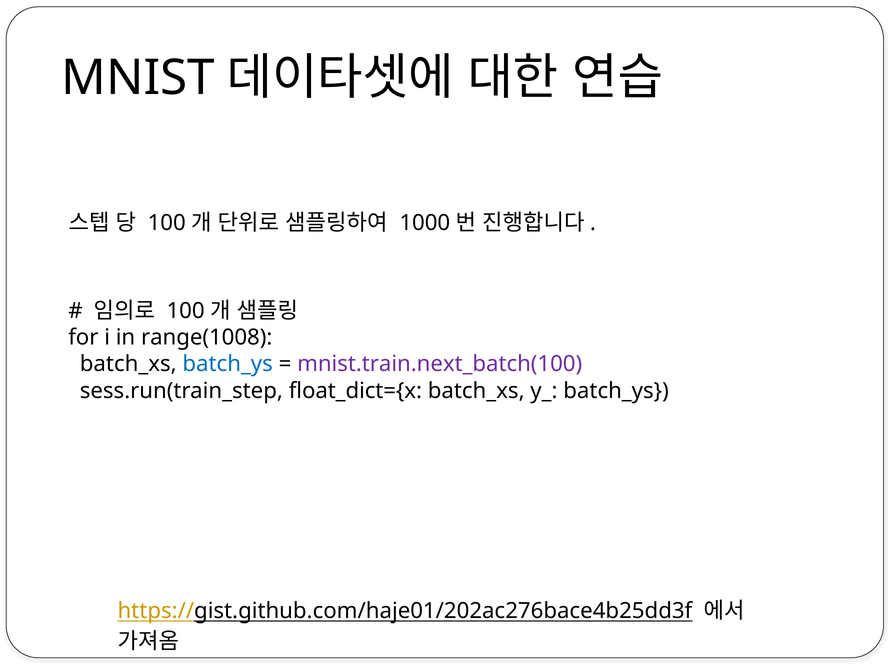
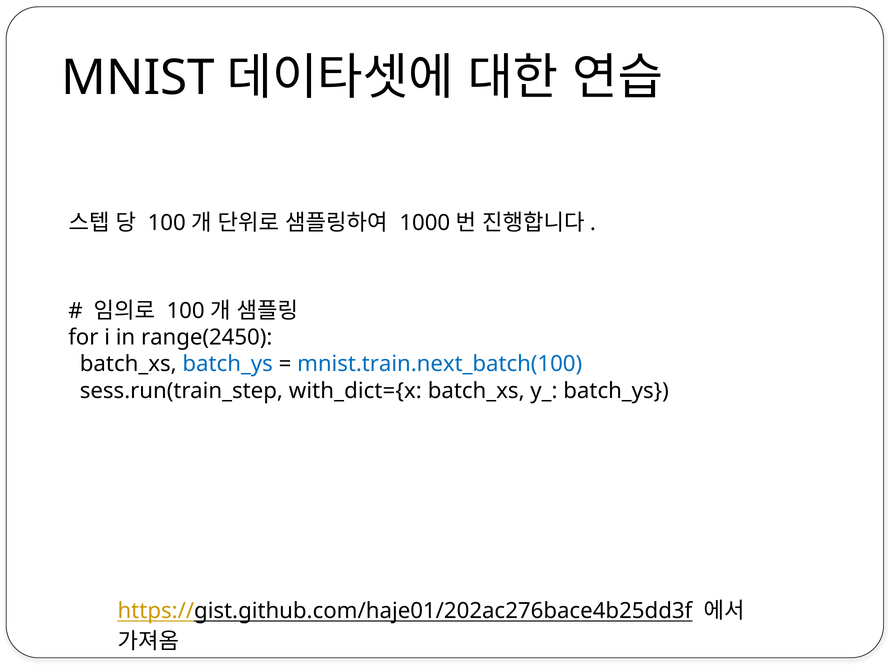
range(1008: range(1008 -> range(2450
mnist.train.next_batch(100 colour: purple -> blue
float_dict={x: float_dict={x -> with_dict={x
